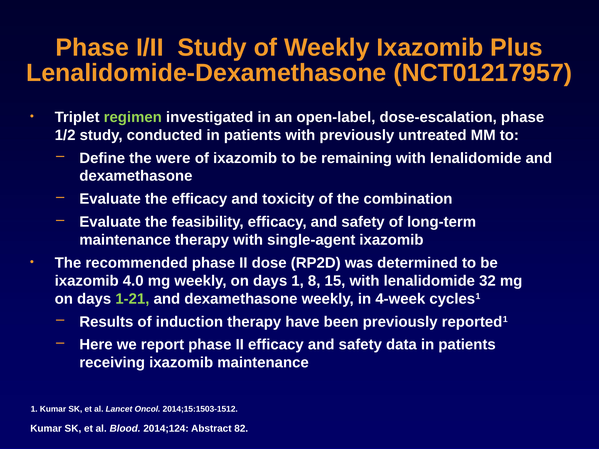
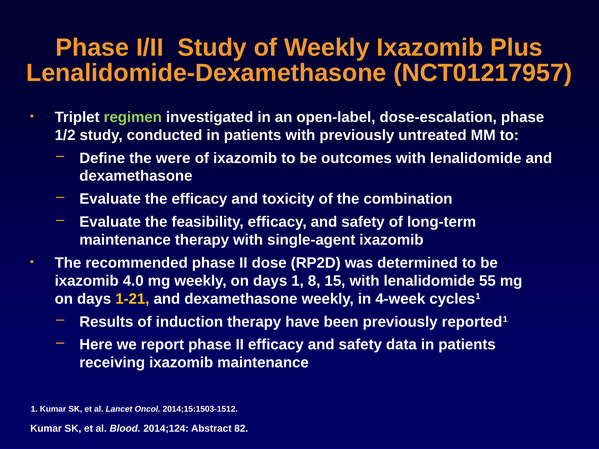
remaining: remaining -> outcomes
32: 32 -> 55
1-21 colour: light green -> yellow
